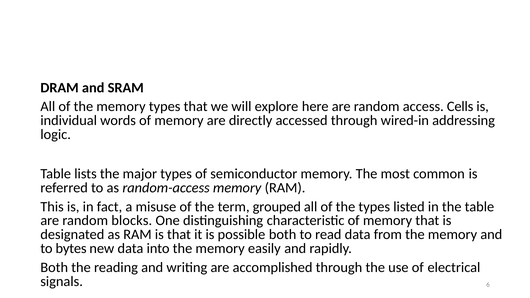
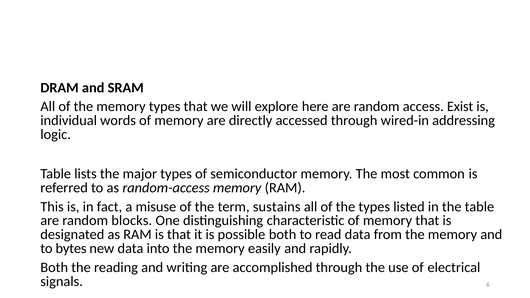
Cells: Cells -> Exist
grouped: grouped -> sustains
